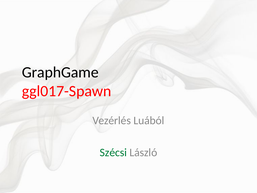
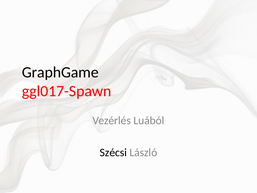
Szécsi colour: green -> black
